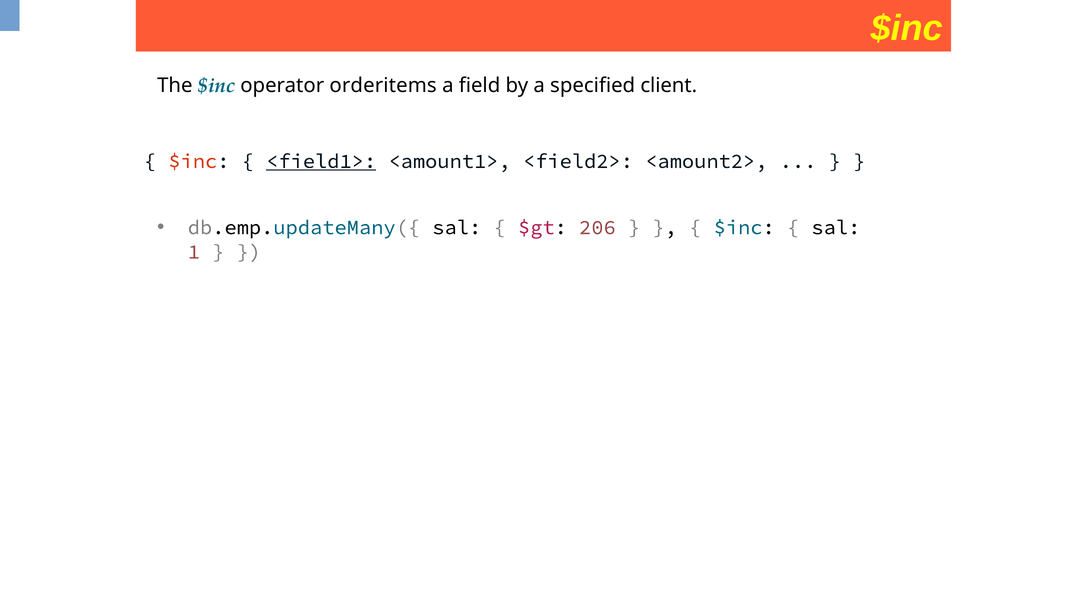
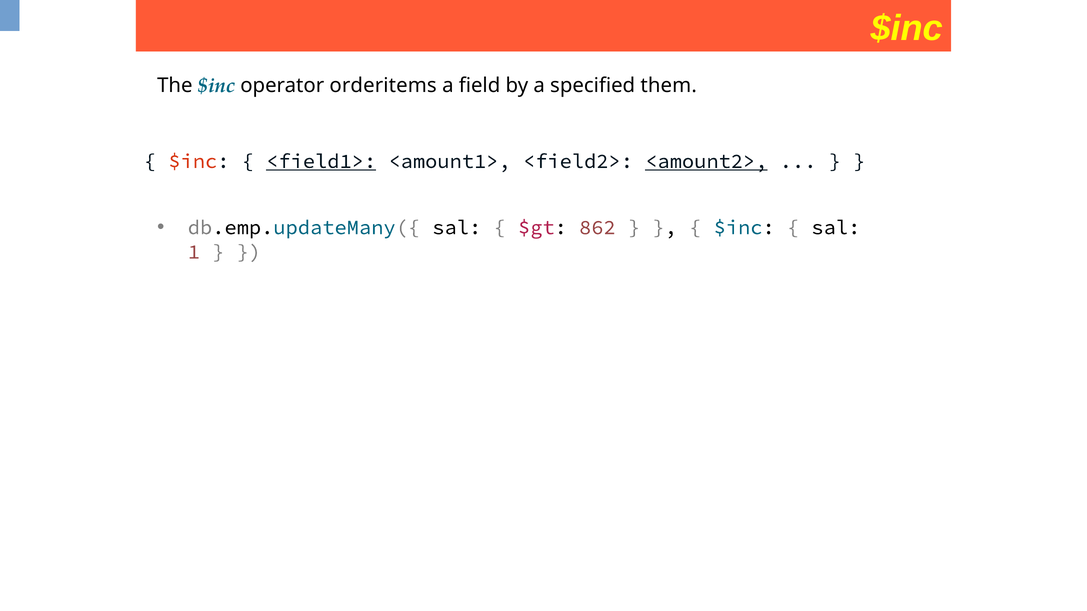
client: client -> them
<amount2> underline: none -> present
206: 206 -> 862
